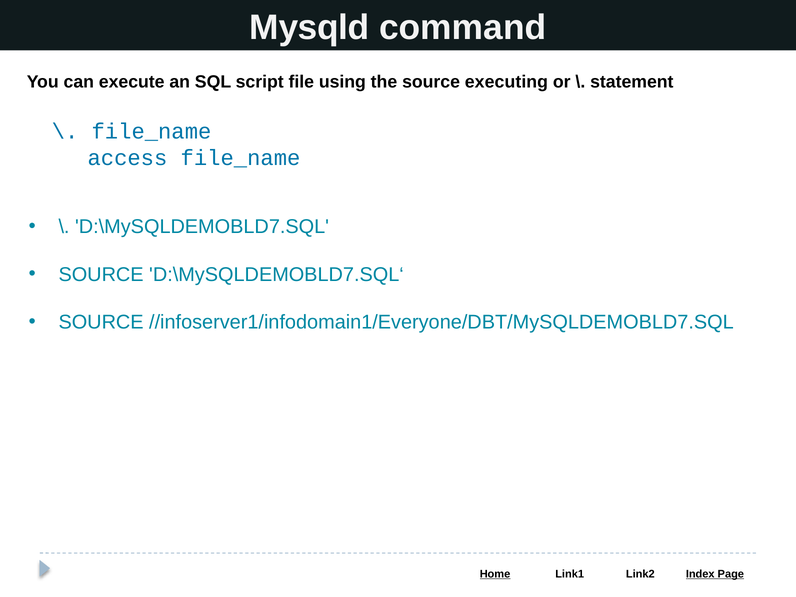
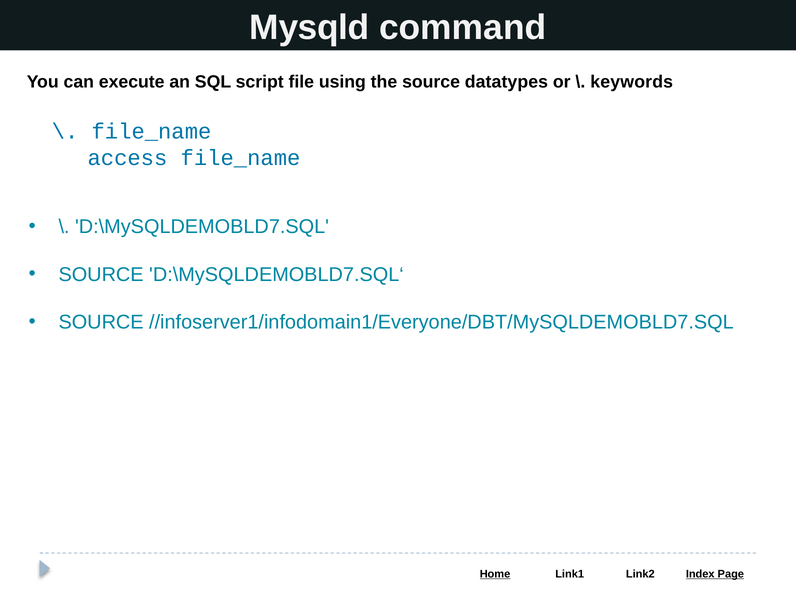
executing: executing -> datatypes
statement: statement -> keywords
